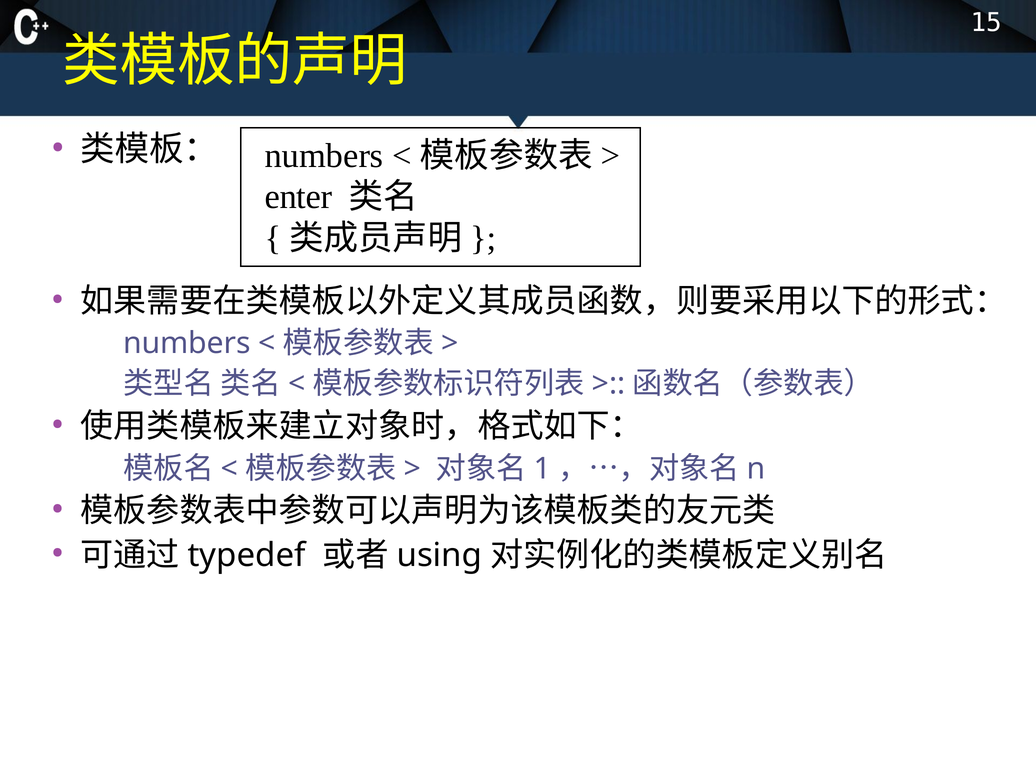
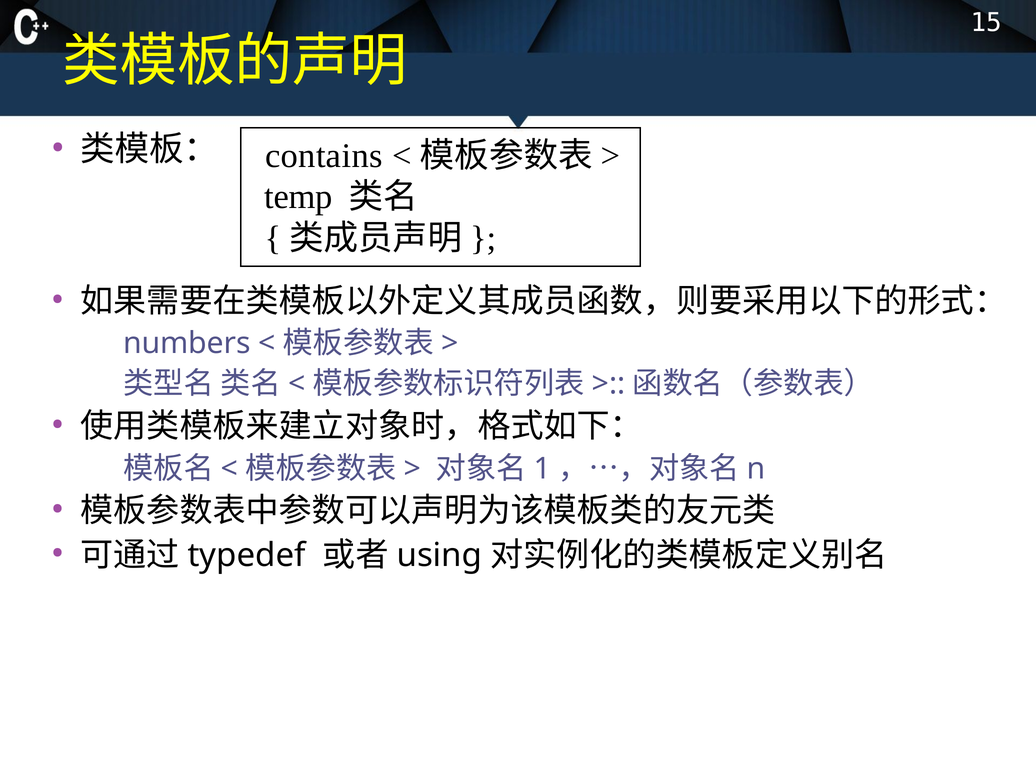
numbers at (324, 156): numbers -> contains
enter: enter -> temp
